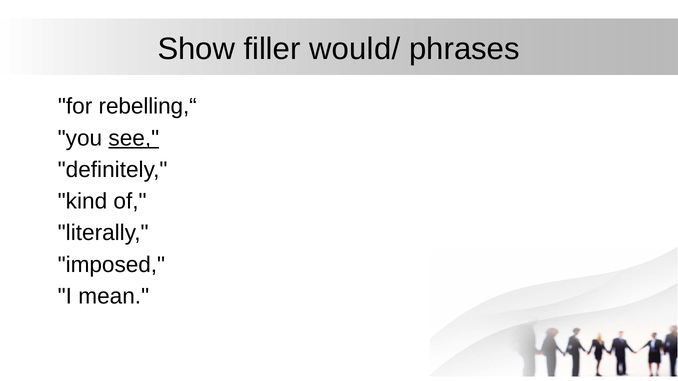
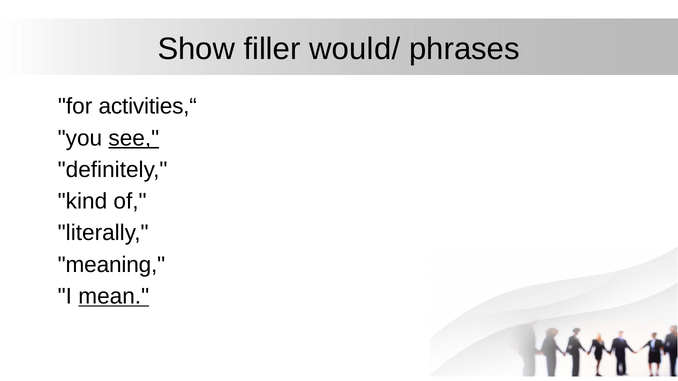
rebelling,“: rebelling,“ -> activities,“
imposed: imposed -> meaning
mean underline: none -> present
